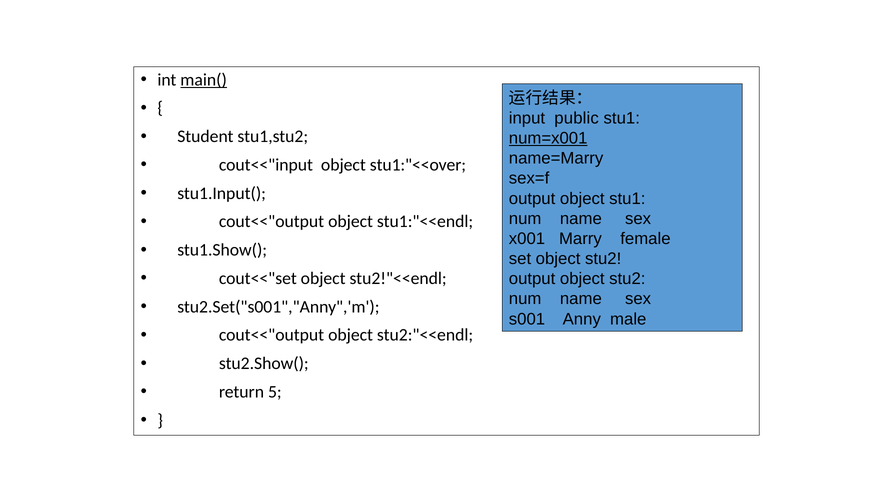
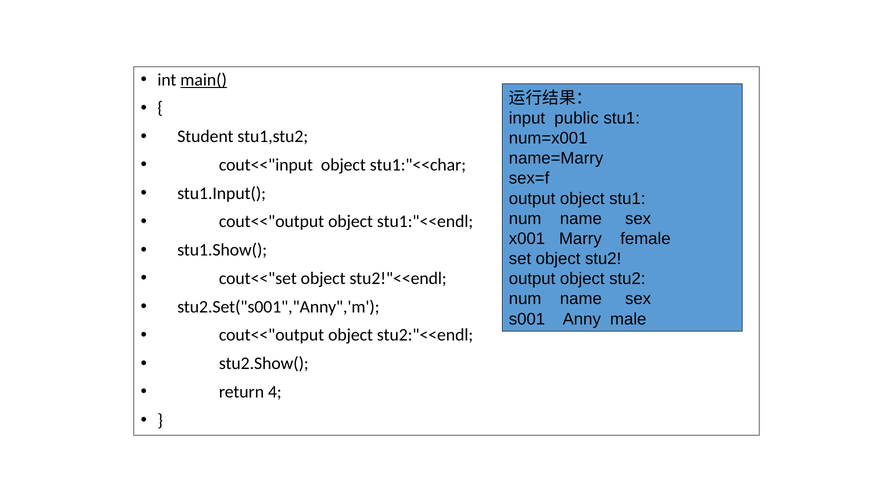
num=x001 underline: present -> none
stu1:"<<over: stu1:"<<over -> stu1:"<<char
5: 5 -> 4
